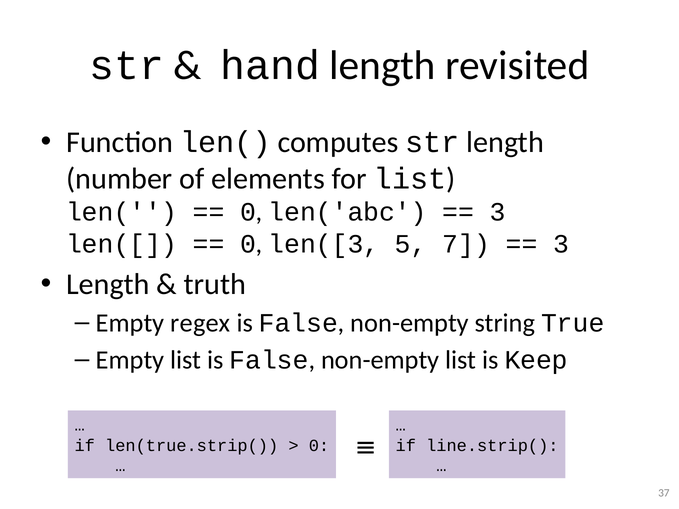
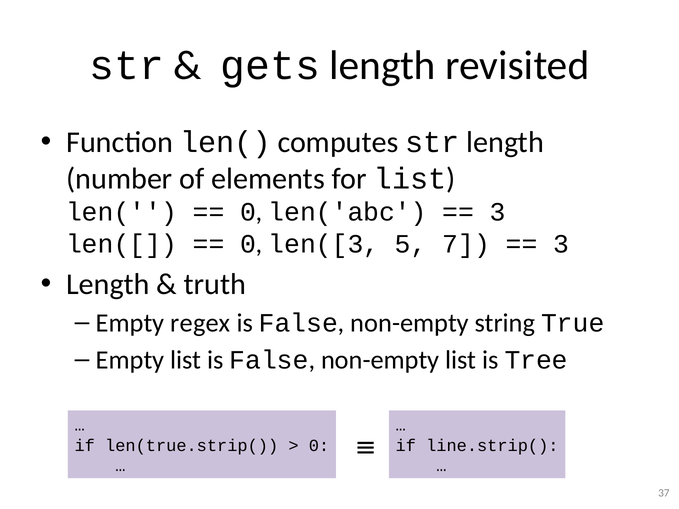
hand: hand -> gets
Keep: Keep -> Tree
